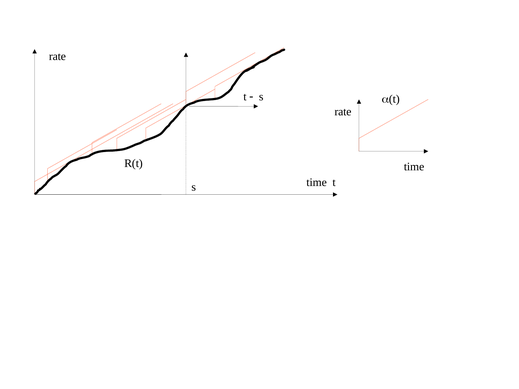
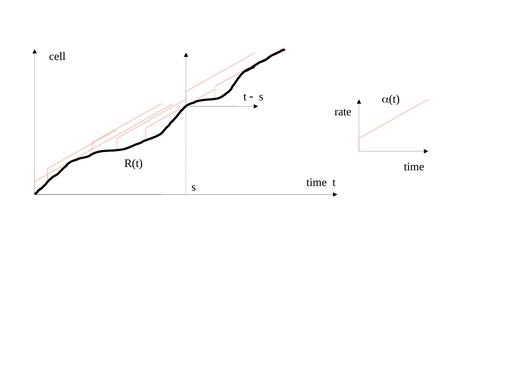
rate at (57, 56): rate -> cell
